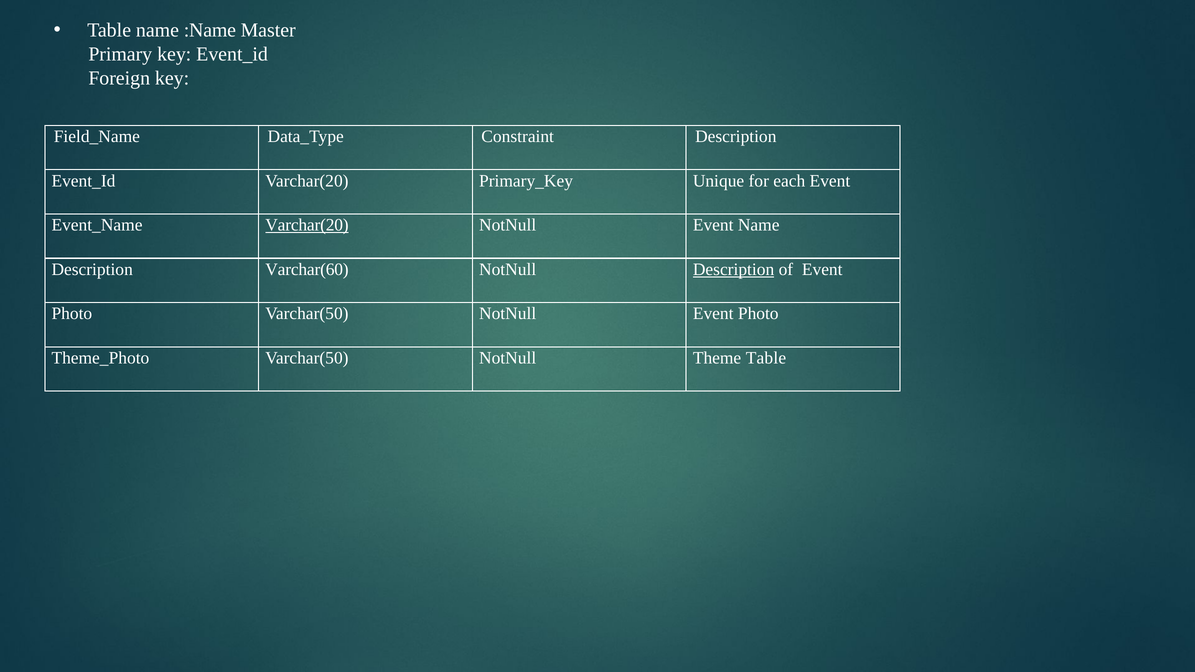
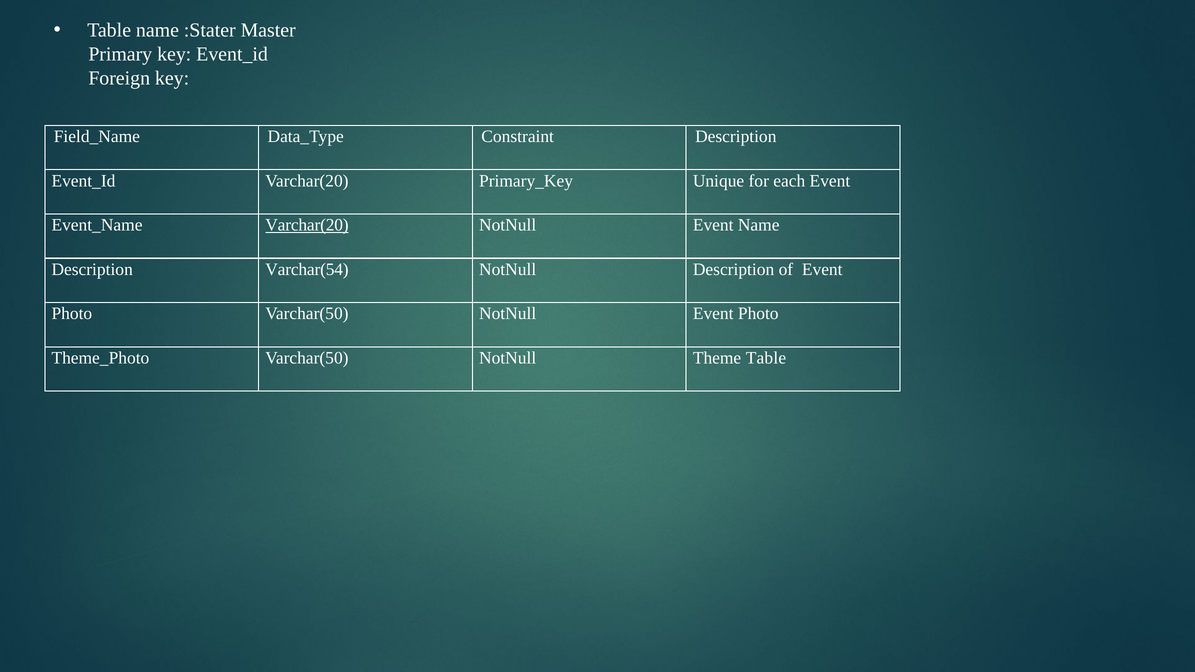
:Name: :Name -> :Stater
Varchar(60: Varchar(60 -> Varchar(54
Description at (734, 269) underline: present -> none
